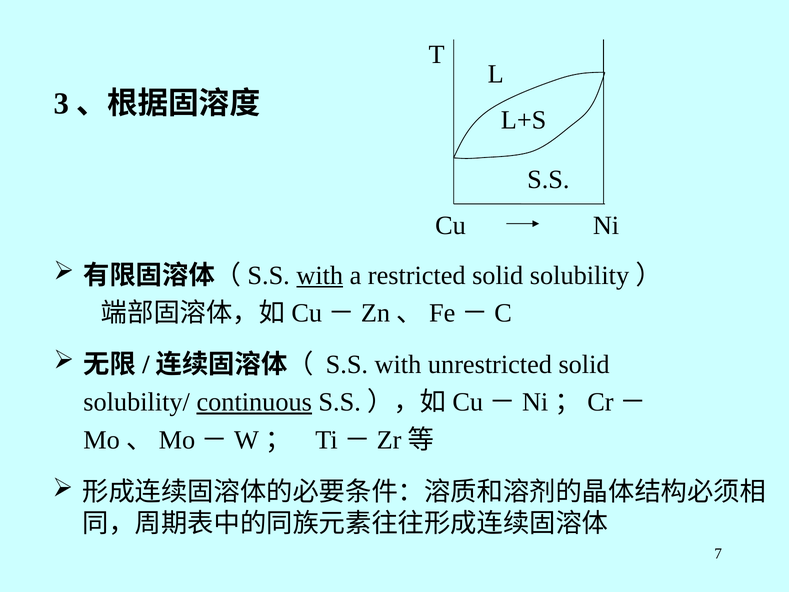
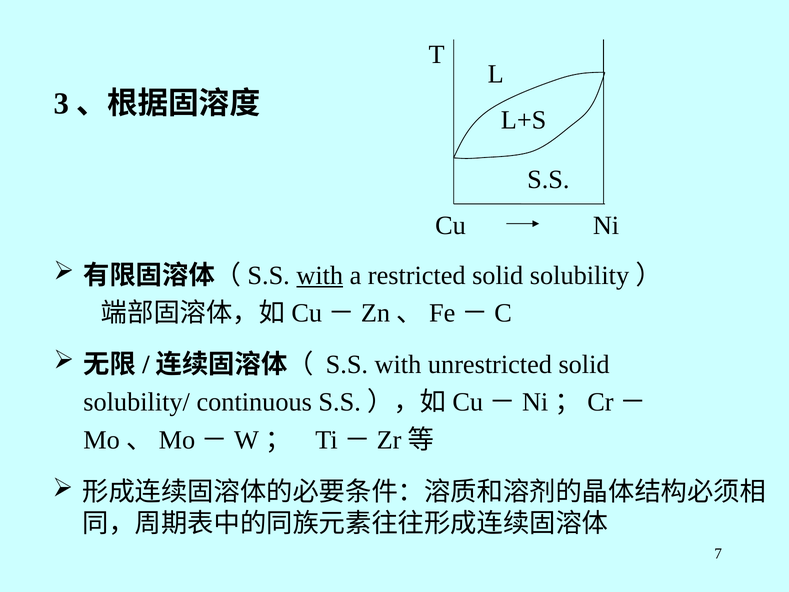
continuous underline: present -> none
